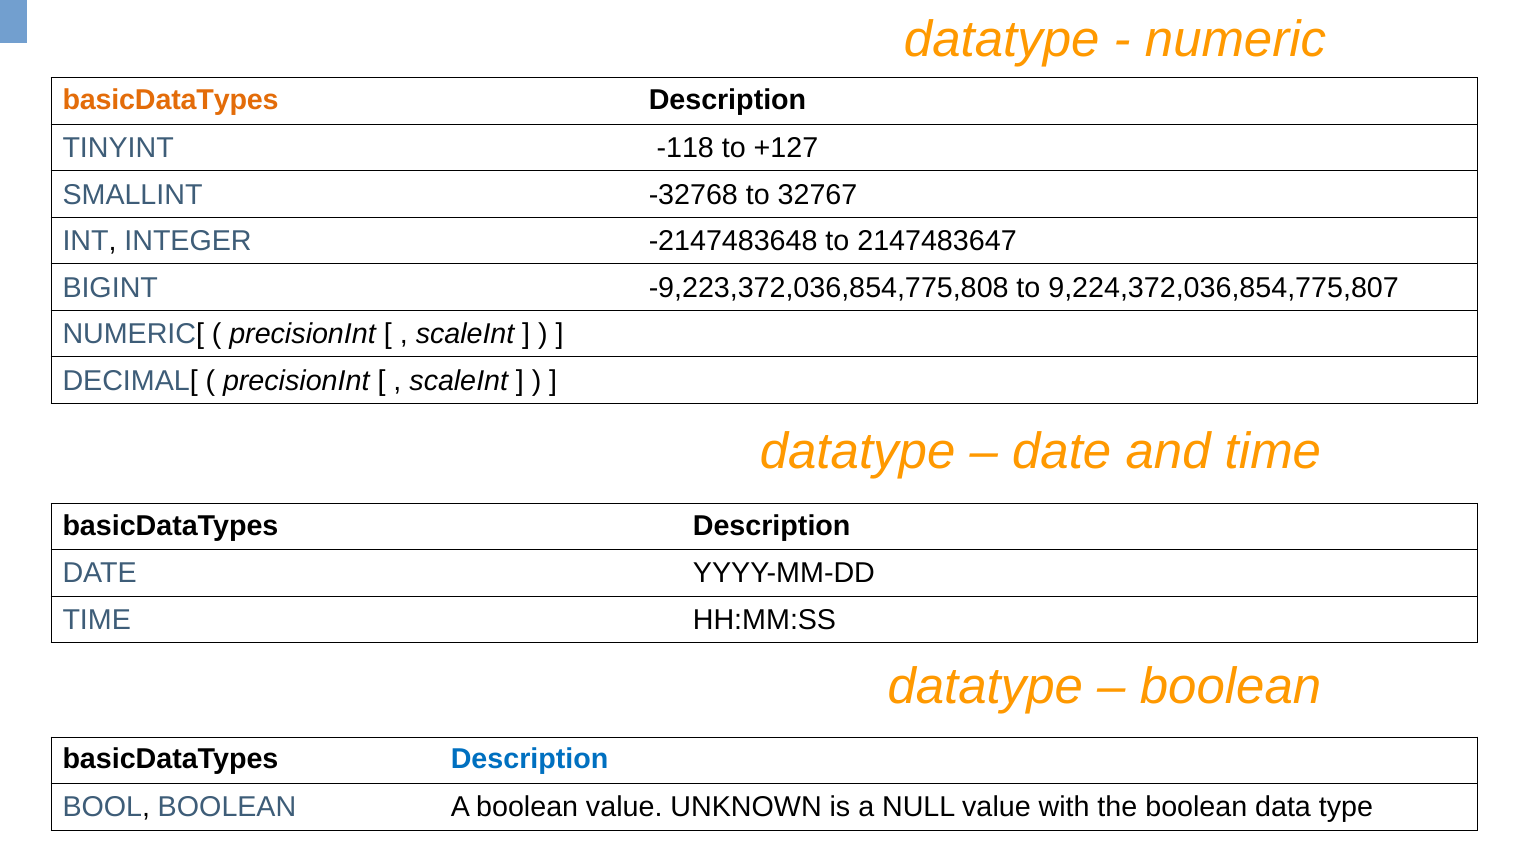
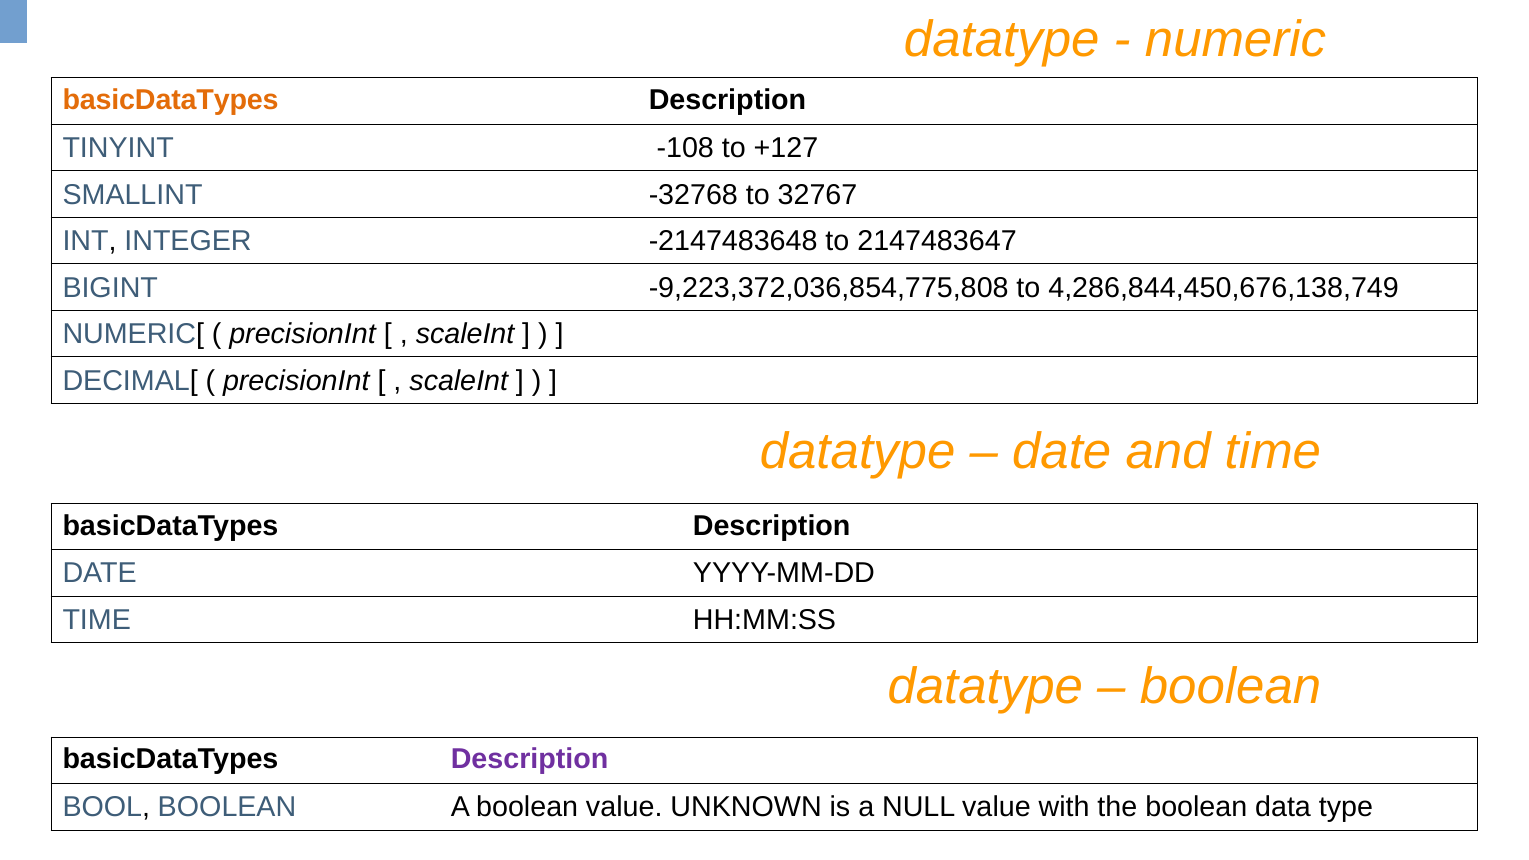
-118: -118 -> -108
9,224,372,036,854,775,807: 9,224,372,036,854,775,807 -> 4,286,844,450,676,138,749
Description at (530, 759) colour: blue -> purple
